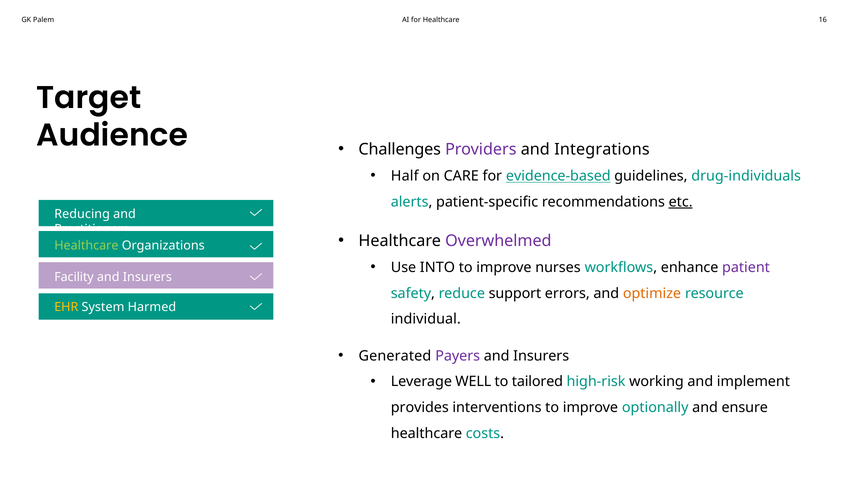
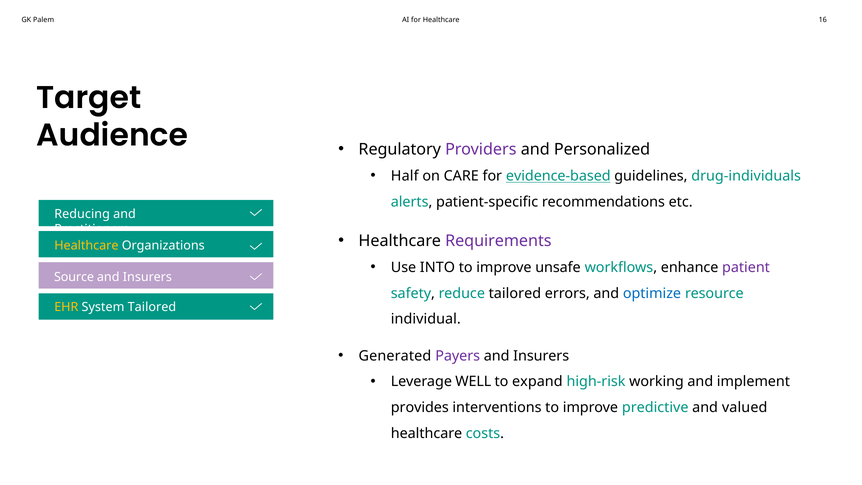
Challenges: Challenges -> Regulatory
Integrations: Integrations -> Personalized
etc underline: present -> none
Overwhelmed: Overwhelmed -> Requirements
Healthcare at (86, 246) colour: light green -> yellow
nurses: nurses -> unsafe
Facility: Facility -> Source
reduce support: support -> tailored
optimize colour: orange -> blue
System Harmed: Harmed -> Tailored
tailored: tailored -> expand
optionally: optionally -> predictive
ensure: ensure -> valued
